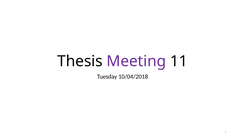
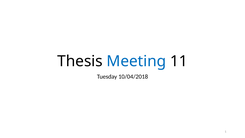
Meeting colour: purple -> blue
